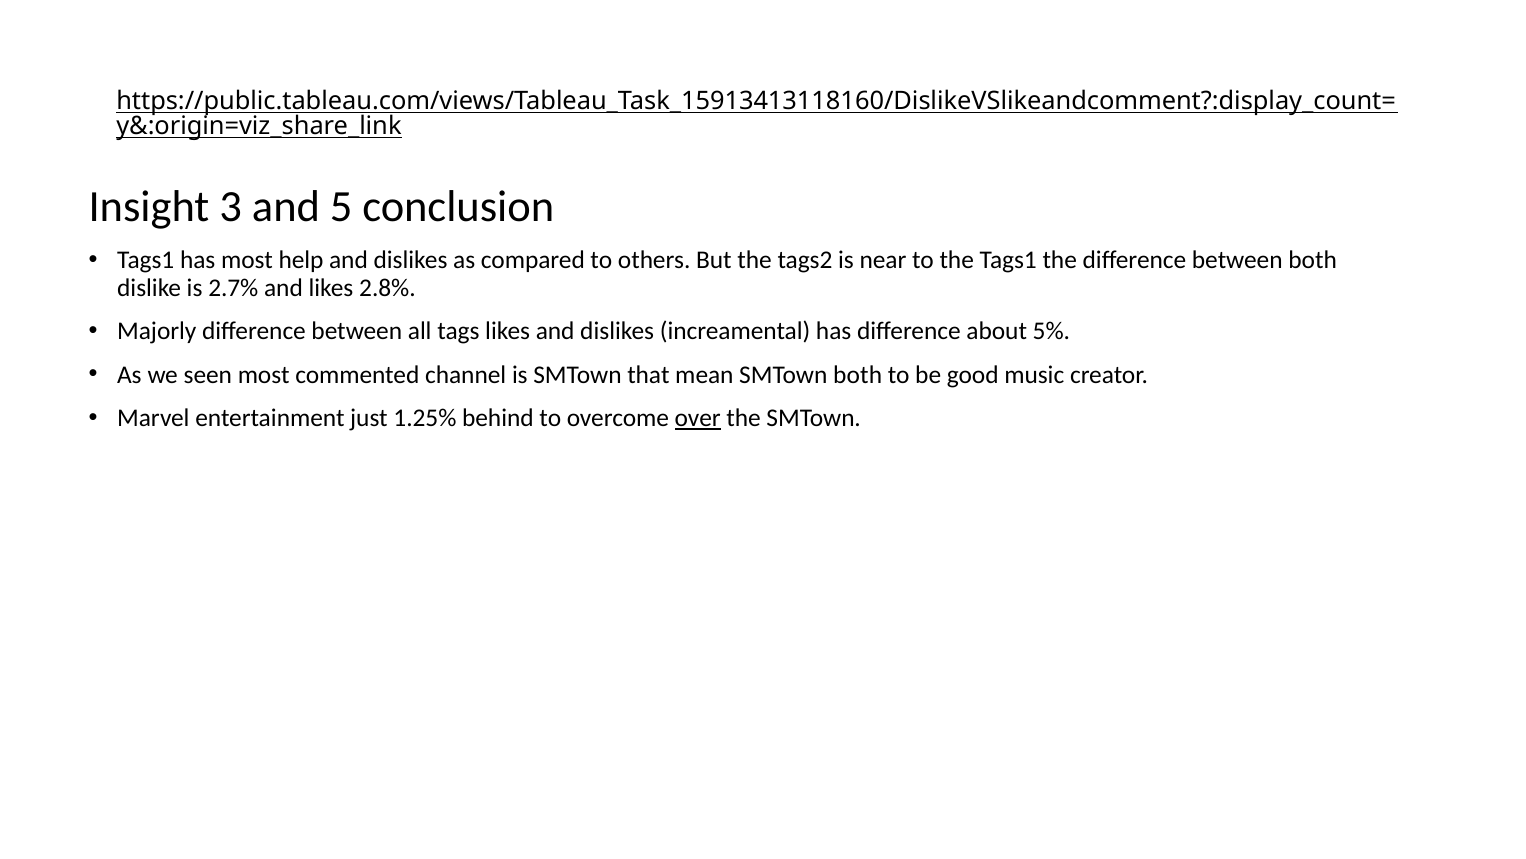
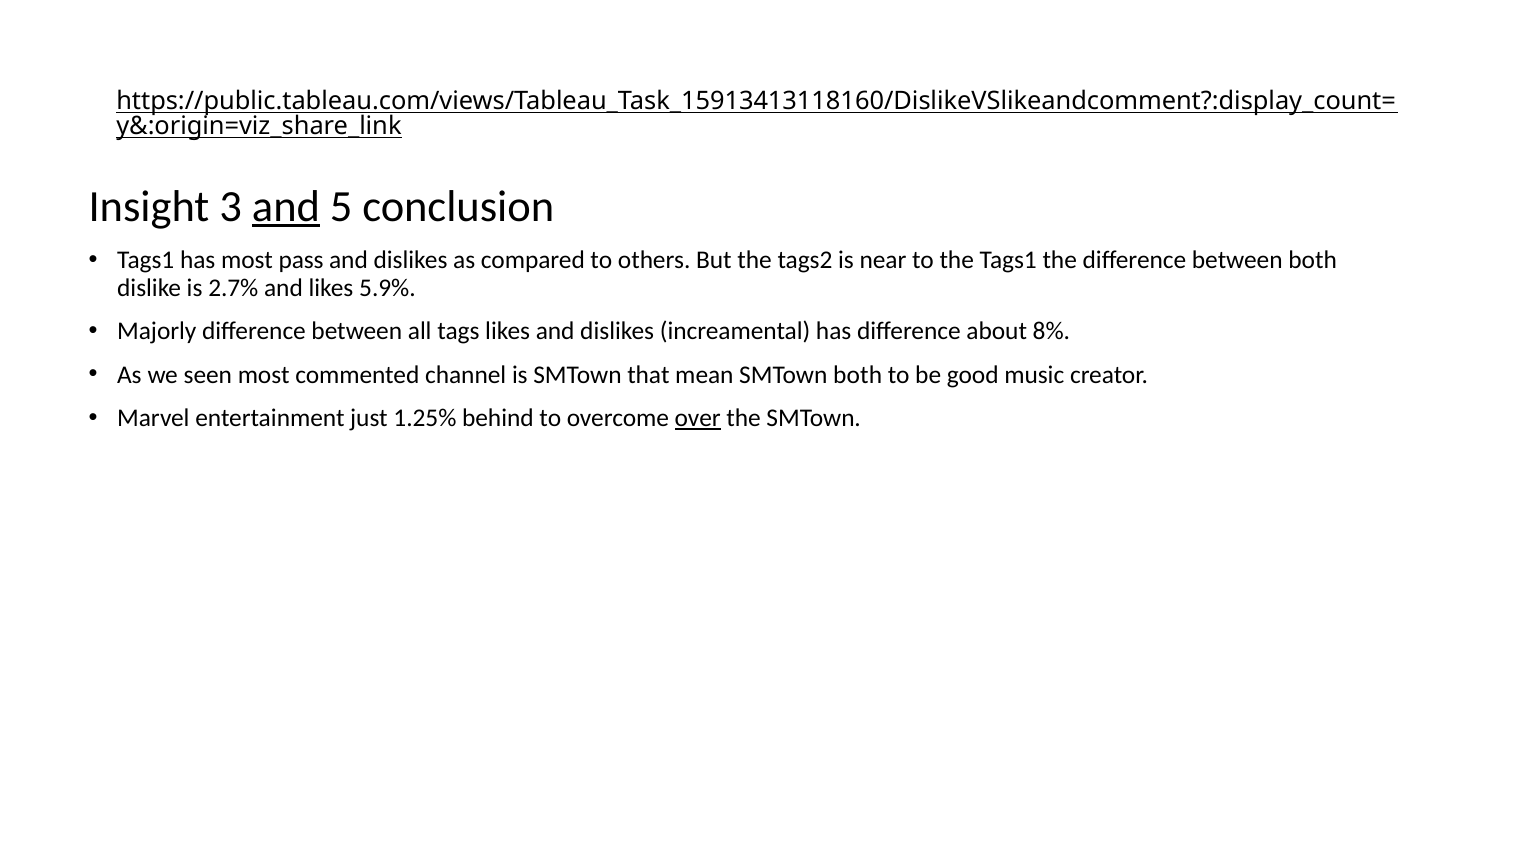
and at (286, 206) underline: none -> present
help: help -> pass
2.8%: 2.8% -> 5.9%
5%: 5% -> 8%
